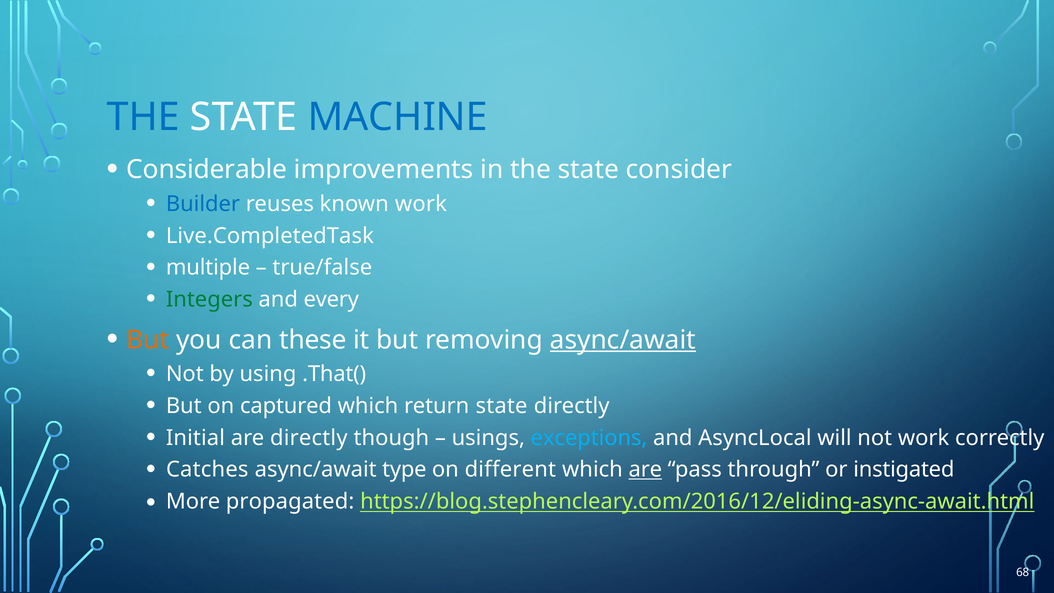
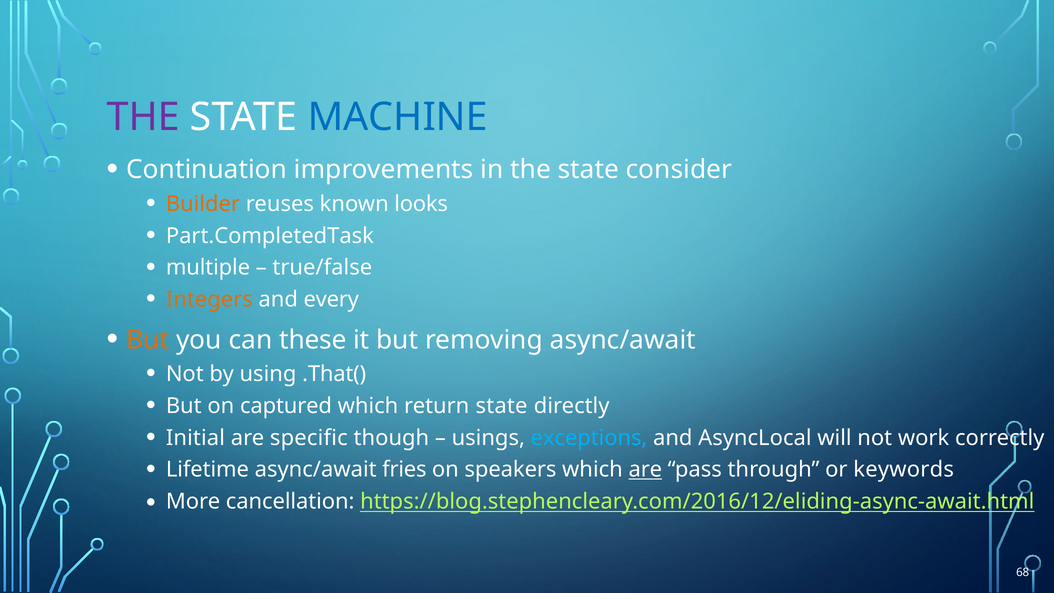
THE at (143, 117) colour: blue -> purple
Considerable: Considerable -> Continuation
Builder colour: blue -> orange
known work: work -> looks
Live.CompletedTask: Live.CompletedTask -> Part.CompletedTask
Integers colour: green -> orange
async/await at (623, 340) underline: present -> none
are directly: directly -> specific
Catches: Catches -> Lifetime
type: type -> fries
different: different -> speakers
instigated: instigated -> keywords
propagated: propagated -> cancellation
